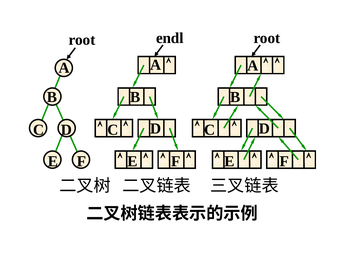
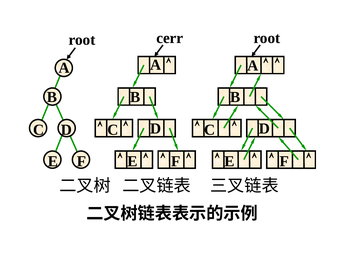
endl: endl -> cerr
